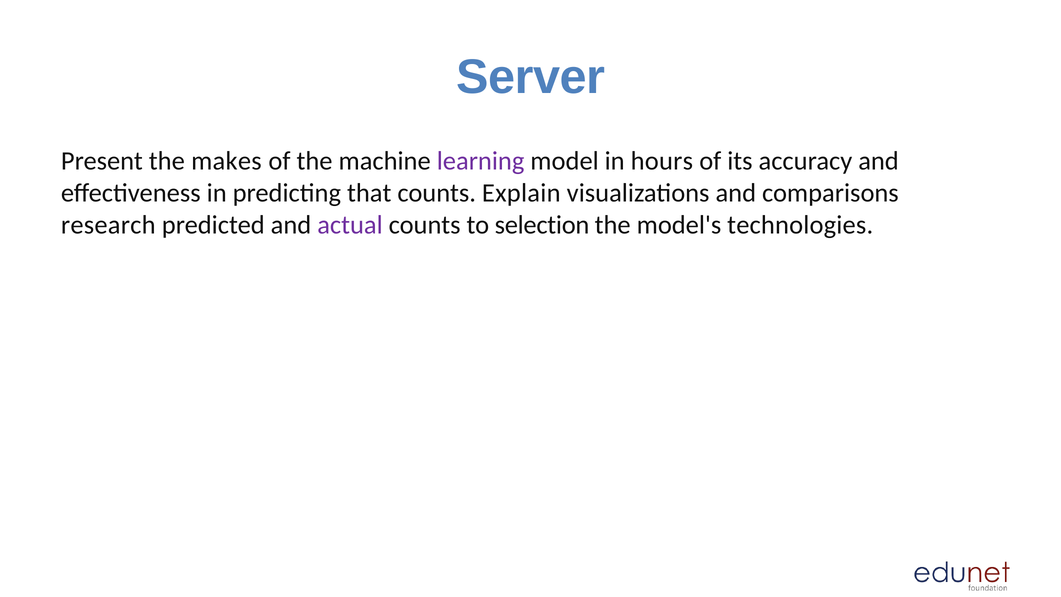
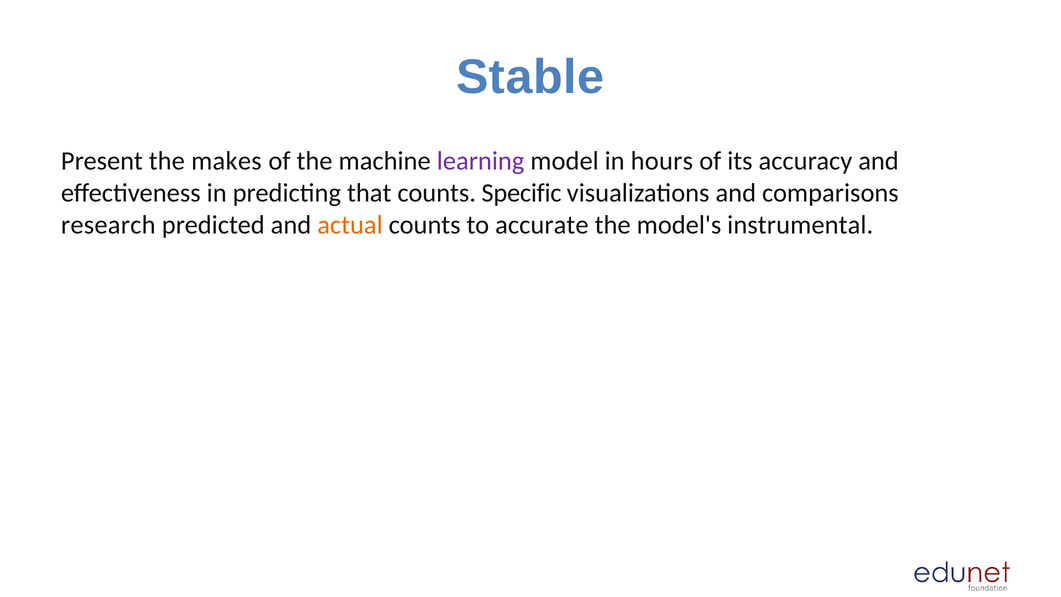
Server: Server -> Stable
Explain: Explain -> Specific
actual colour: purple -> orange
selection: selection -> accurate
technologies: technologies -> instrumental
